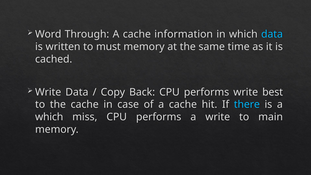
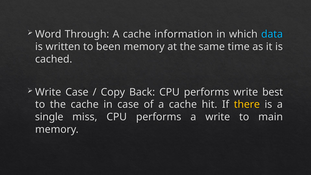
must: must -> been
Write Data: Data -> Case
there colour: light blue -> yellow
which at (49, 117): which -> single
